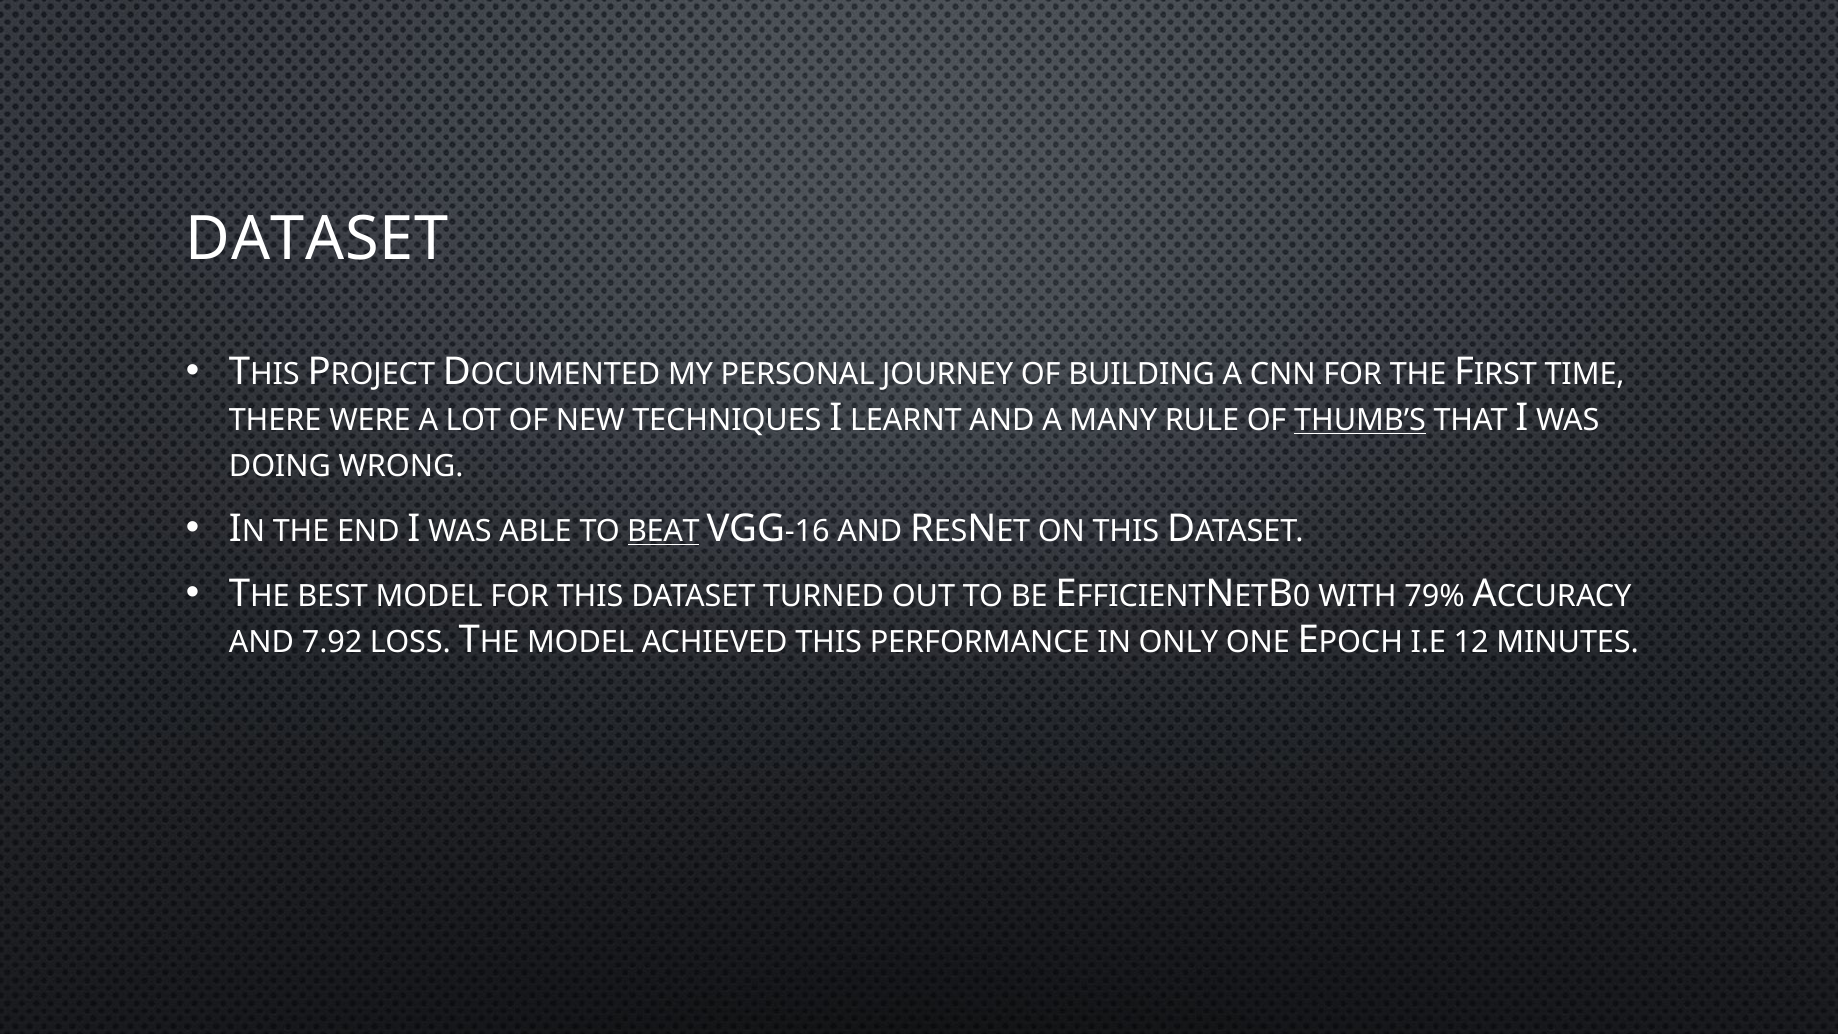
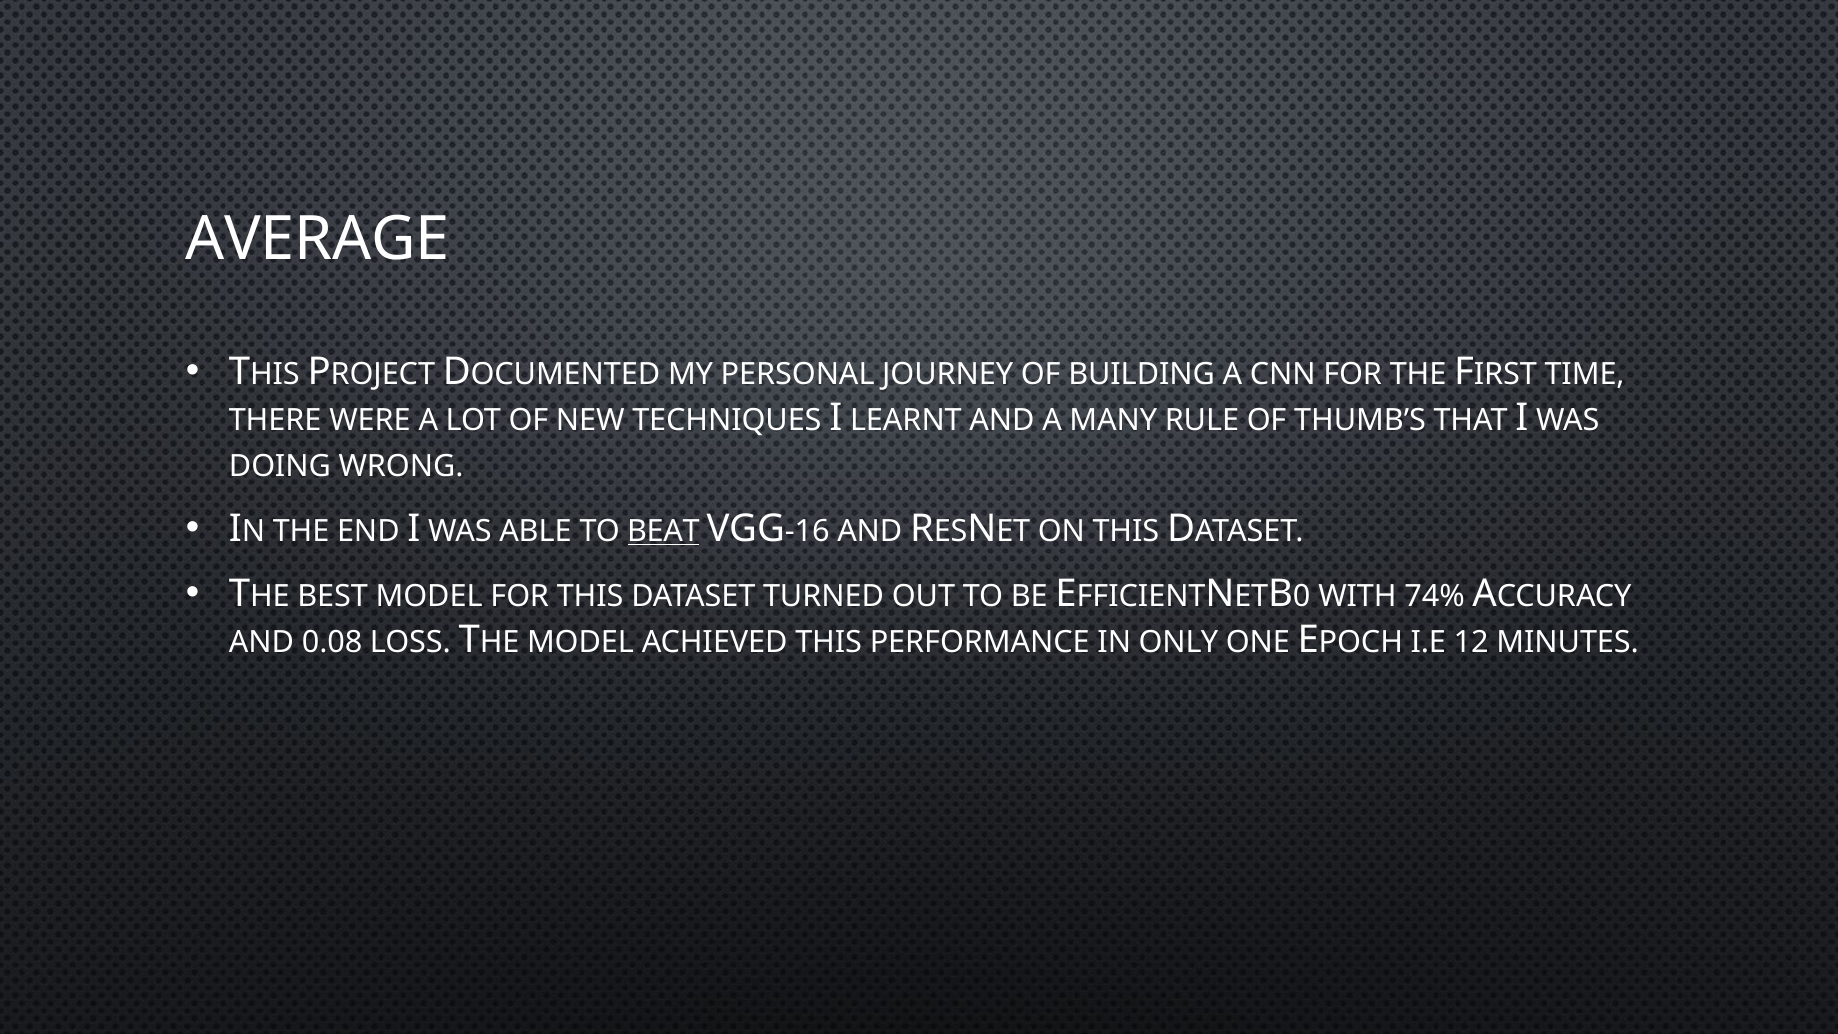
DATASET at (317, 240): DATASET -> AVERAGE
THUMB’S underline: present -> none
79%: 79% -> 74%
7.92: 7.92 -> 0.08
